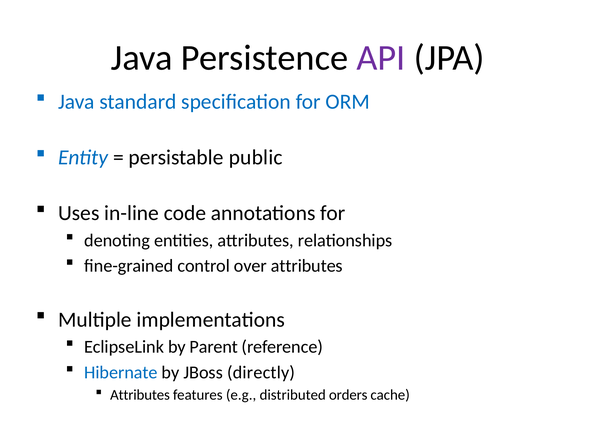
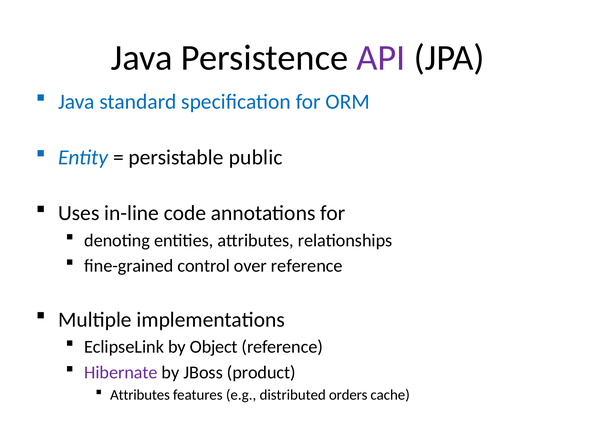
over attributes: attributes -> reference
Parent: Parent -> Object
Hibernate colour: blue -> purple
directly: directly -> product
